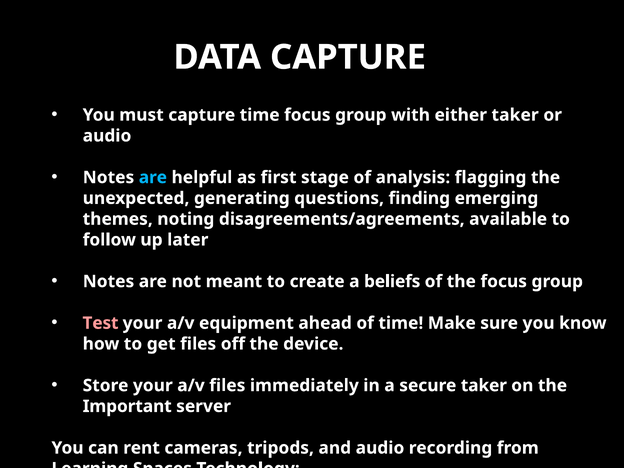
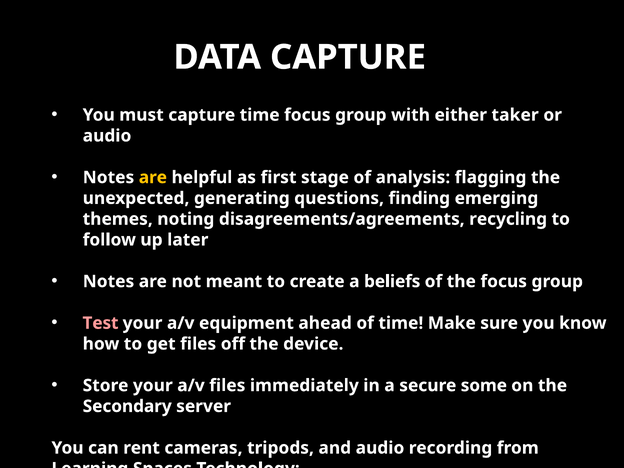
are at (153, 177) colour: light blue -> yellow
available: available -> recycling
secure taker: taker -> some
Important: Important -> Secondary
